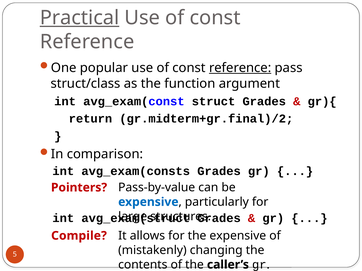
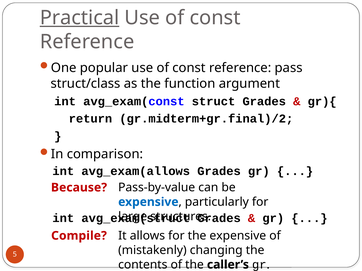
reference at (240, 68) underline: present -> none
avg_exam(consts: avg_exam(consts -> avg_exam(allows
Pointers: Pointers -> Because
